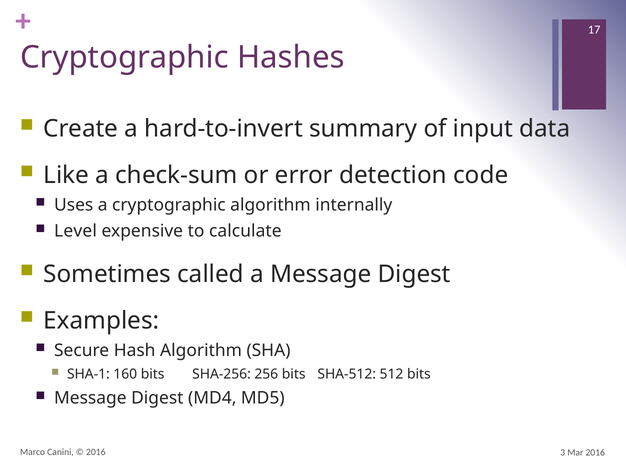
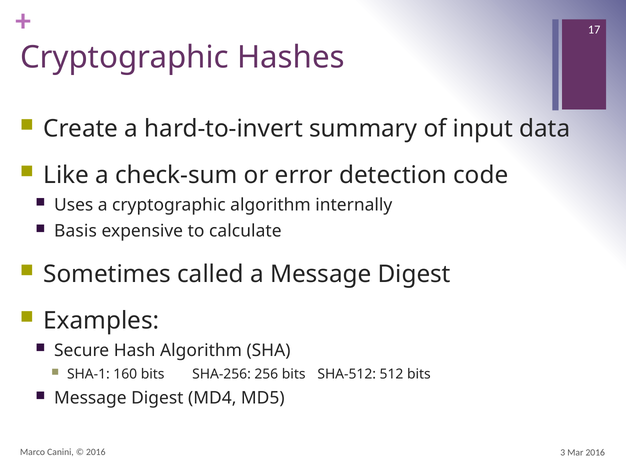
Level: Level -> Basis
